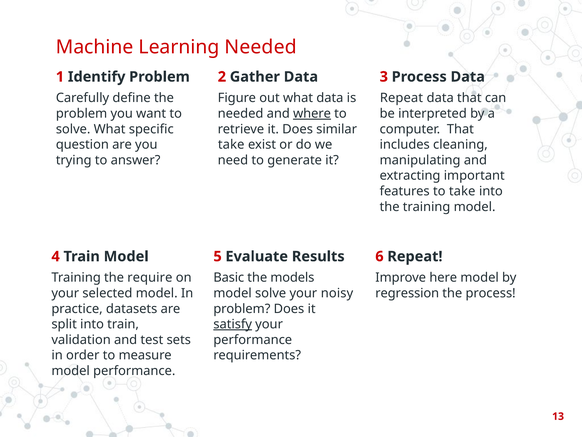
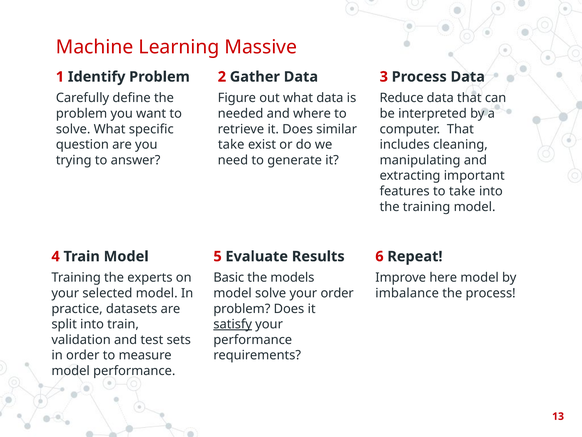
Learning Needed: Needed -> Massive
Repeat at (401, 98): Repeat -> Reduce
where underline: present -> none
require: require -> experts
your noisy: noisy -> order
regression: regression -> imbalance
